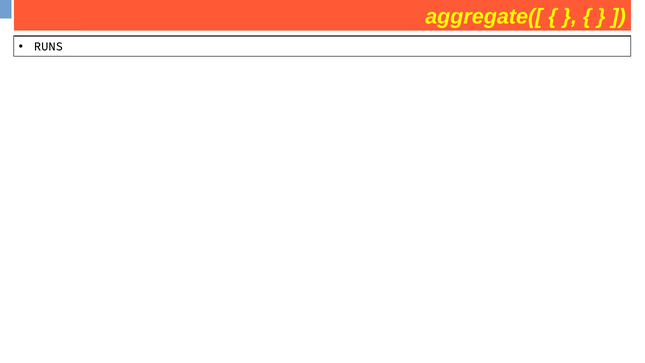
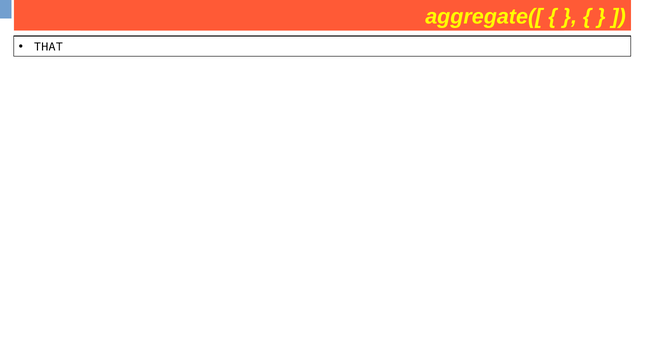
RUNS: RUNS -> THAT
